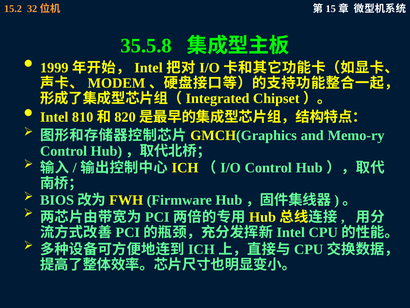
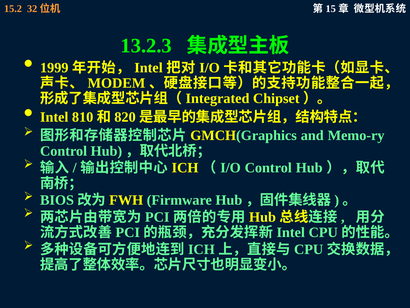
35.5.8: 35.5.8 -> 13.2.3
